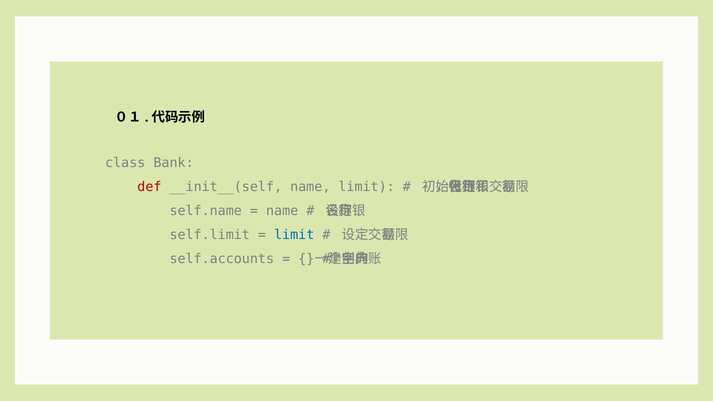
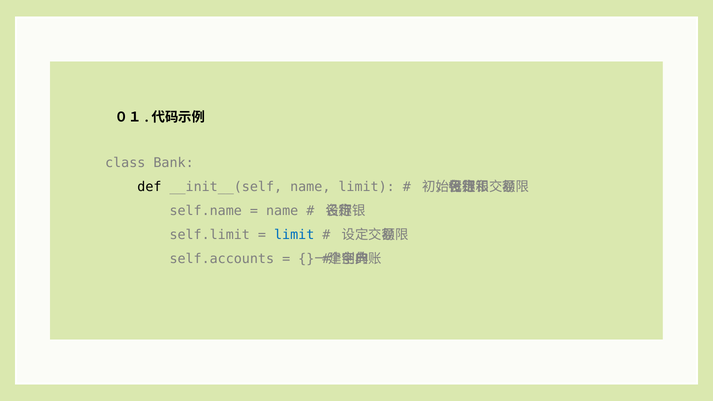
def colour: red -> black
